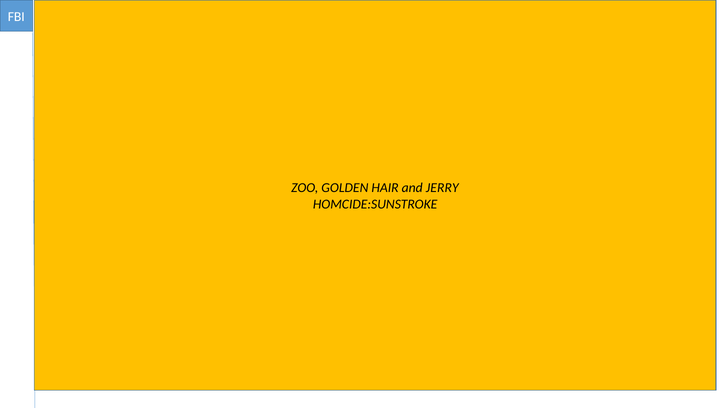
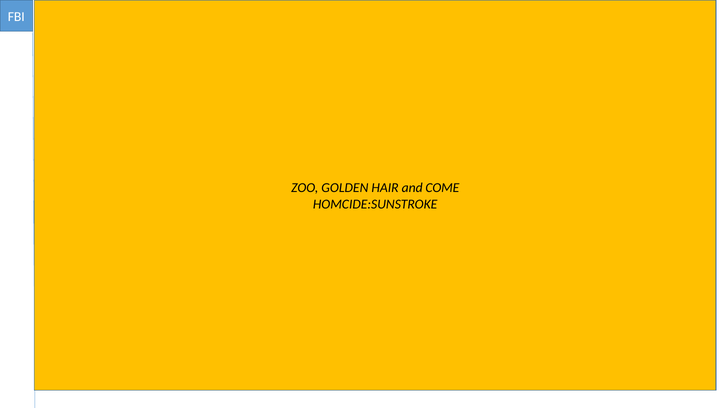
JERRY: JERRY -> COME
